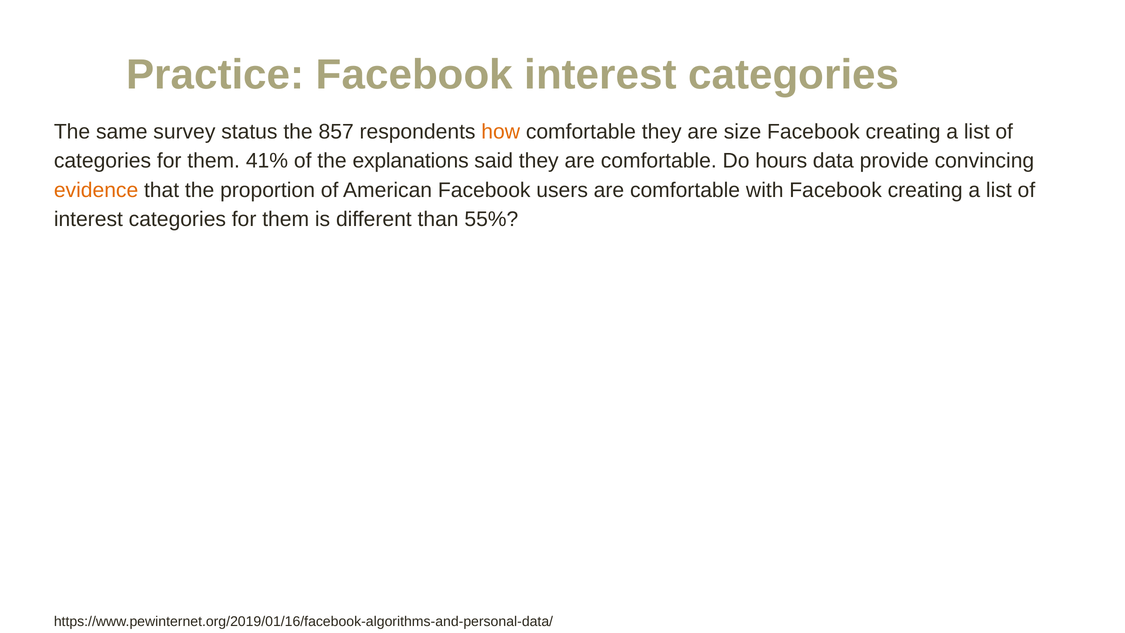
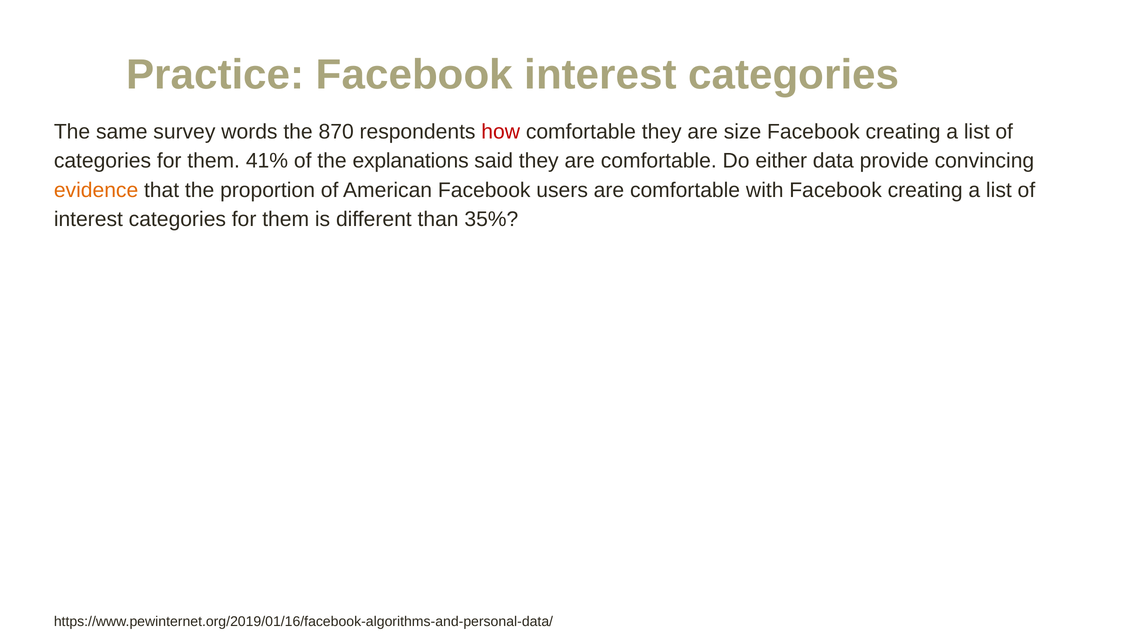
status: status -> words
857: 857 -> 870
how colour: orange -> red
hours: hours -> either
55%: 55% -> 35%
